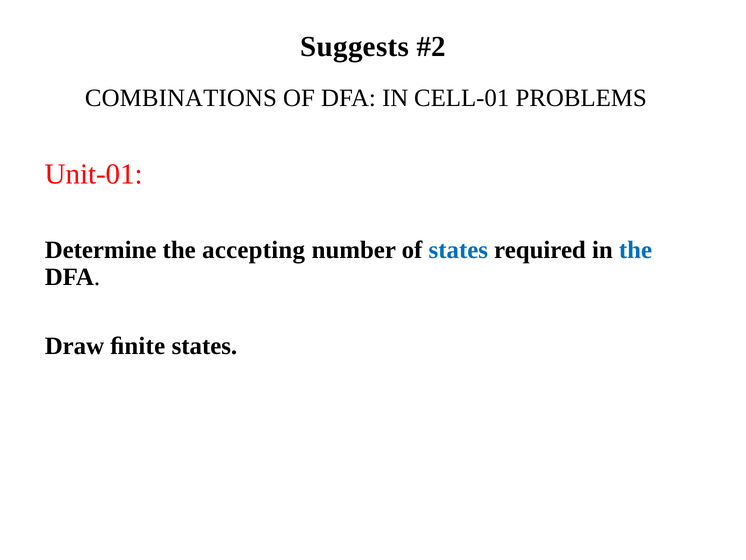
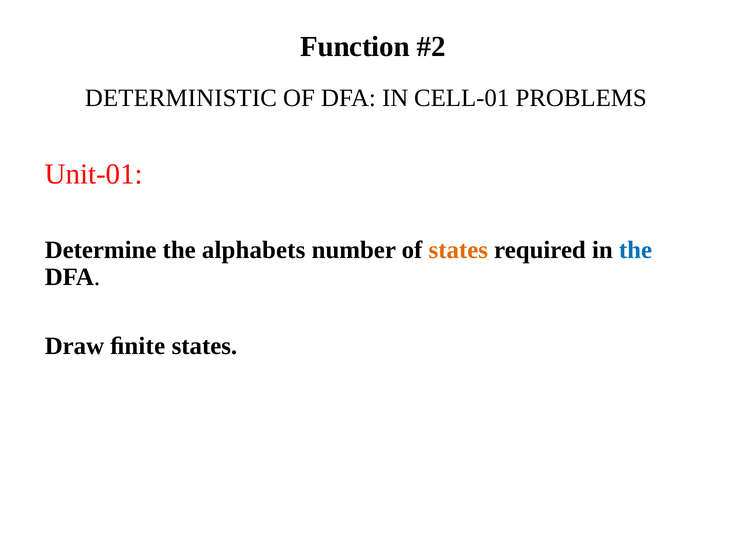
Suggests: Suggests -> Function
COMBINATIONS: COMBINATIONS -> DETERMINISTIC
accepting: accepting -> alphabets
states at (458, 250) colour: blue -> orange
